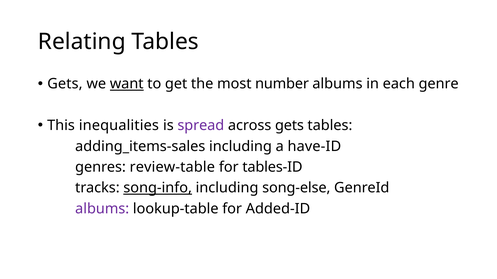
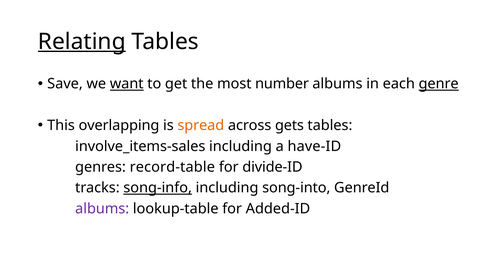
Relating underline: none -> present
Gets at (65, 84): Gets -> Save
genre underline: none -> present
inequalities: inequalities -> overlapping
spread colour: purple -> orange
adding_items-sales: adding_items-sales -> involve_items-sales
review-table: review-table -> record-table
tables-ID: tables-ID -> divide-ID
song-else: song-else -> song-into
